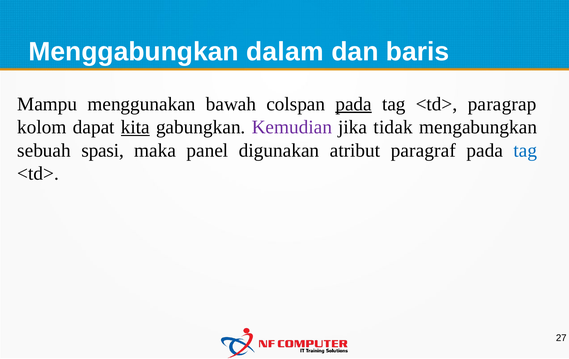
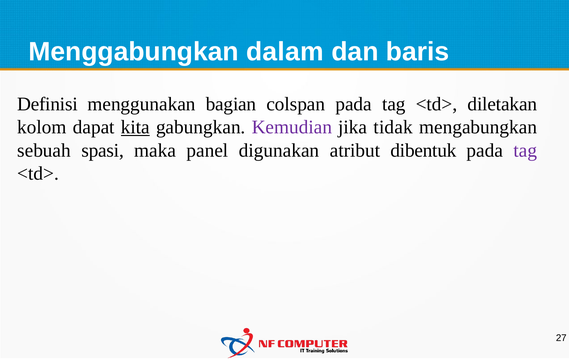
Mampu: Mampu -> Definisi
bawah: bawah -> bagian
pada at (354, 104) underline: present -> none
paragrap: paragrap -> diletakan
paragraf: paragraf -> dibentuk
tag at (525, 150) colour: blue -> purple
